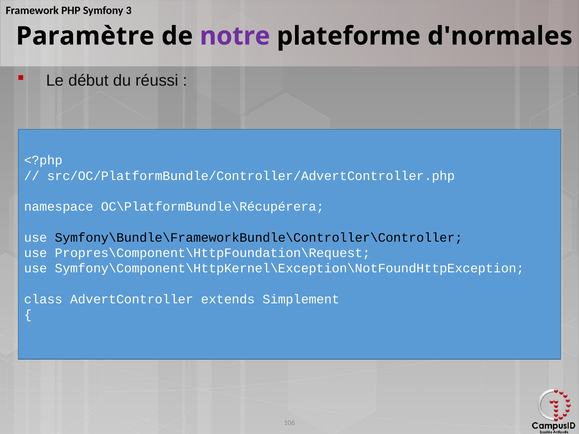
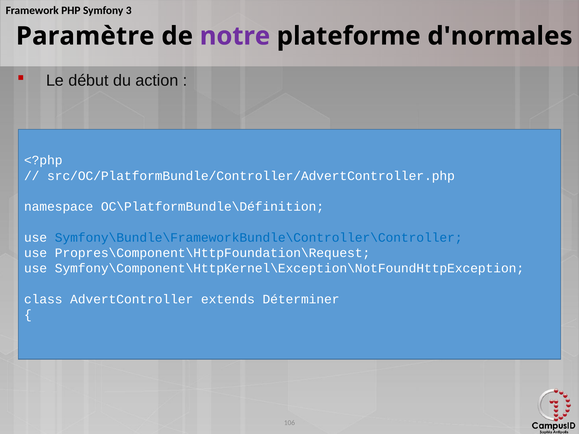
réussi: réussi -> action
OC\PlatformBundle\Récupérera: OC\PlatformBundle\Récupérera -> OC\PlatformBundle\Définition
Symfony\Bundle\FrameworkBundle\Controller\Controller colour: black -> blue
Simplement: Simplement -> Déterminer
